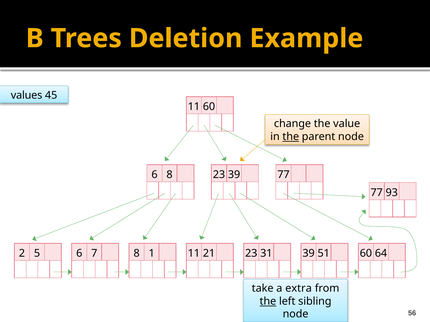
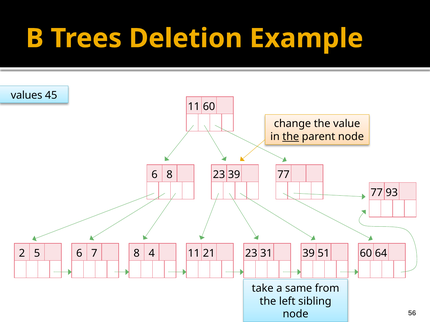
1: 1 -> 4
extra: extra -> same
the at (268, 302) underline: present -> none
